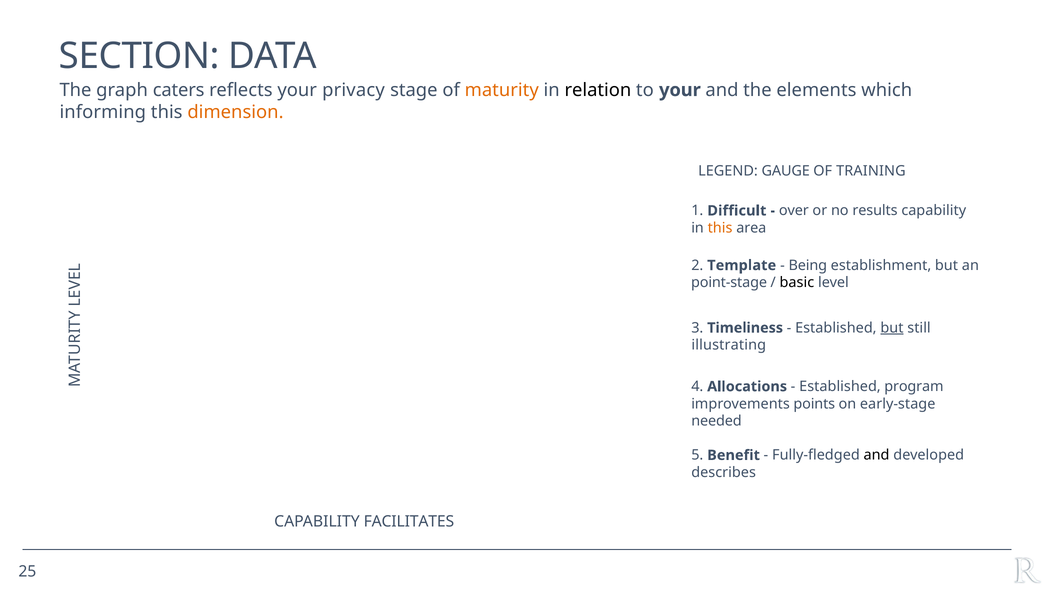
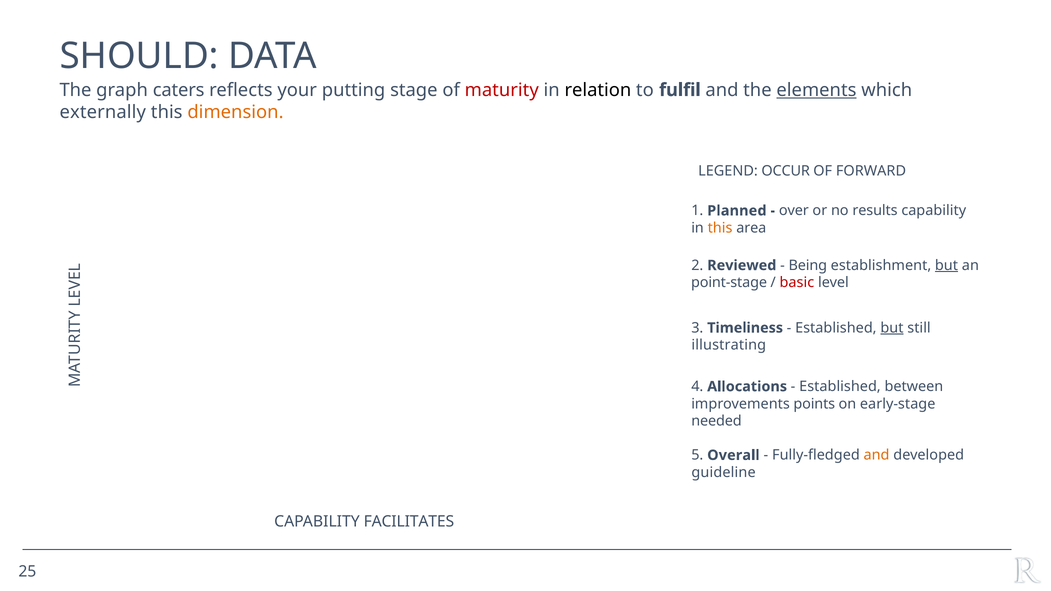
SECTION: SECTION -> SHOULD
privacy: privacy -> putting
maturity colour: orange -> red
to your: your -> fulfil
elements underline: none -> present
informing: informing -> externally
GAUGE: GAUGE -> OCCUR
TRAINING: TRAINING -> FORWARD
Difficult: Difficult -> Planned
Template: Template -> Reviewed
but at (946, 265) underline: none -> present
basic colour: black -> red
program: program -> between
Benefit: Benefit -> Overall
and at (877, 455) colour: black -> orange
describes: describes -> guideline
